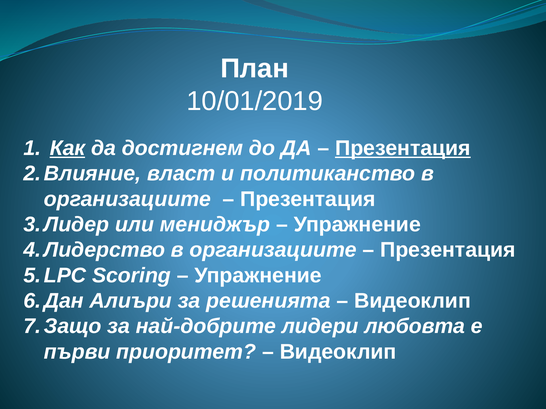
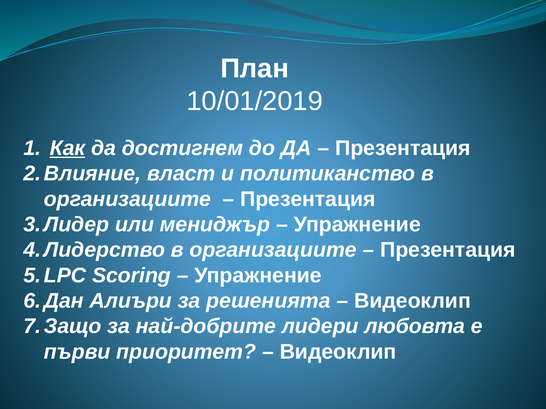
Презентация at (403, 148) underline: present -> none
